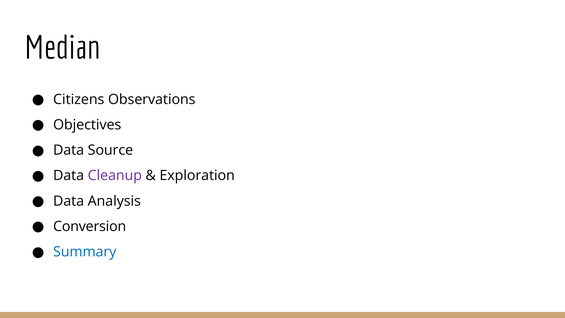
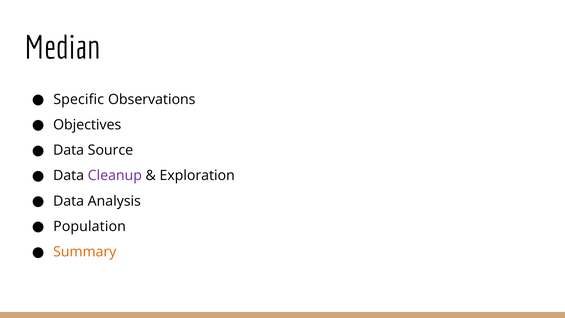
Citizens: Citizens -> Specific
Conversion: Conversion -> Population
Summary colour: blue -> orange
